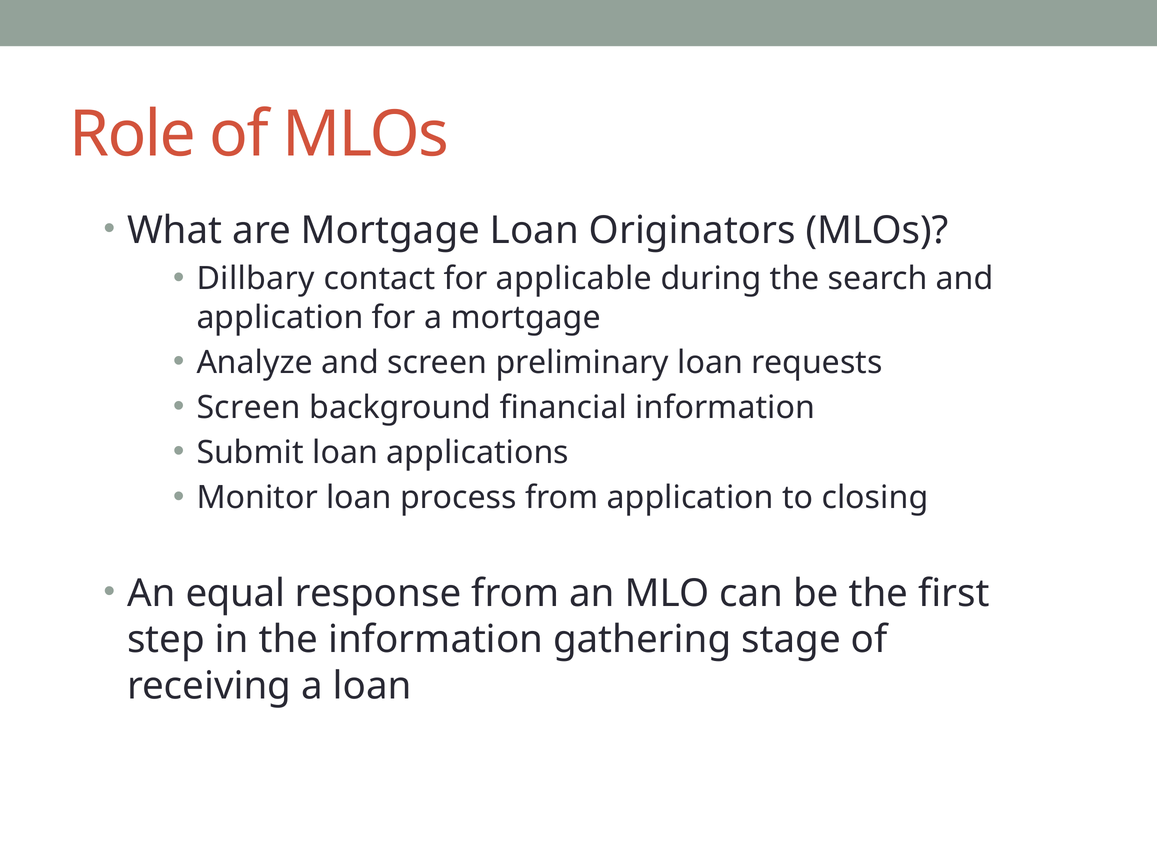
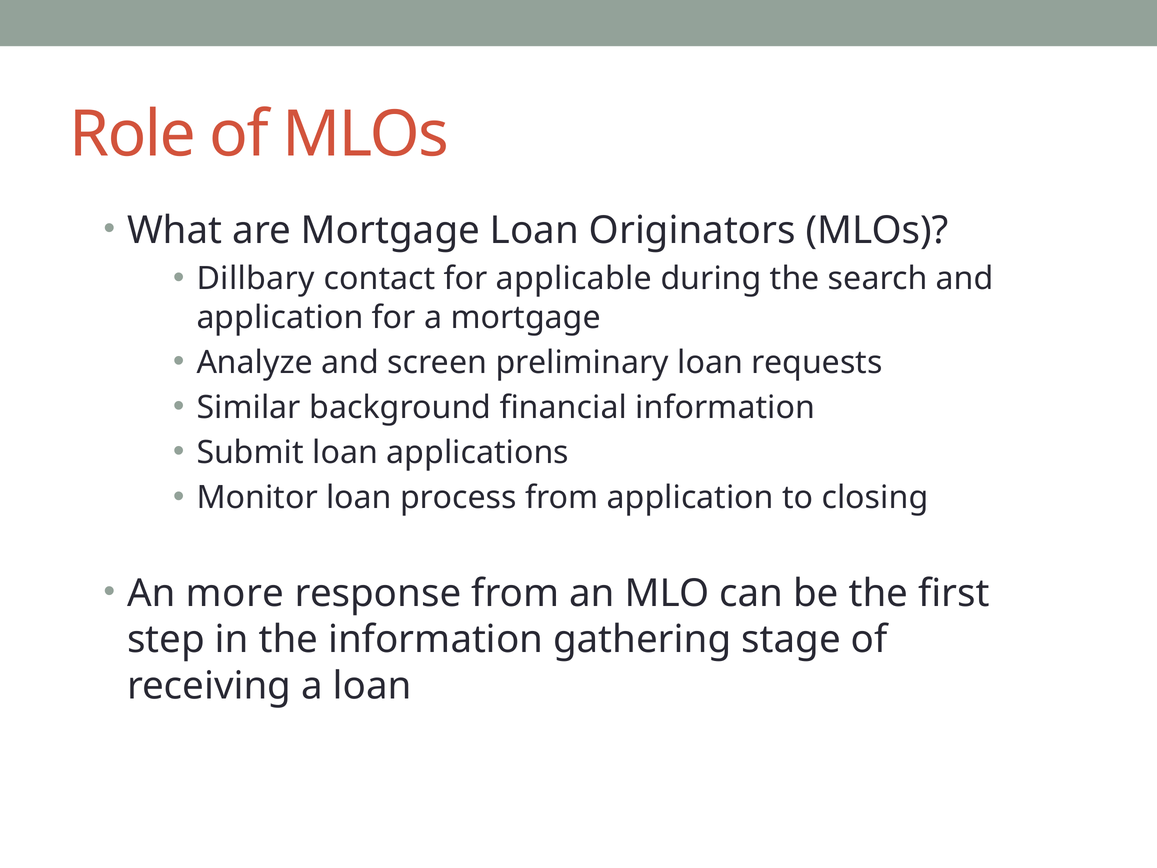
Screen at (249, 408): Screen -> Similar
equal: equal -> more
